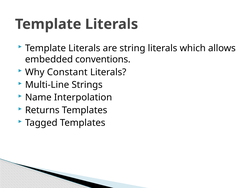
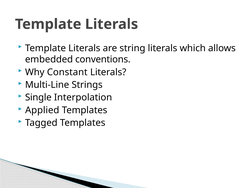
Name: Name -> Single
Returns: Returns -> Applied
